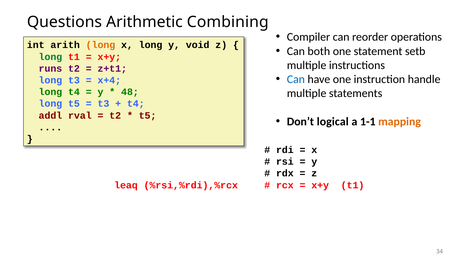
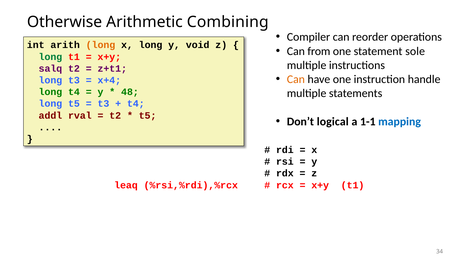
Questions: Questions -> Otherwise
both: both -> from
setb: setb -> sole
runs: runs -> salq
Can at (296, 79) colour: blue -> orange
mapping colour: orange -> blue
